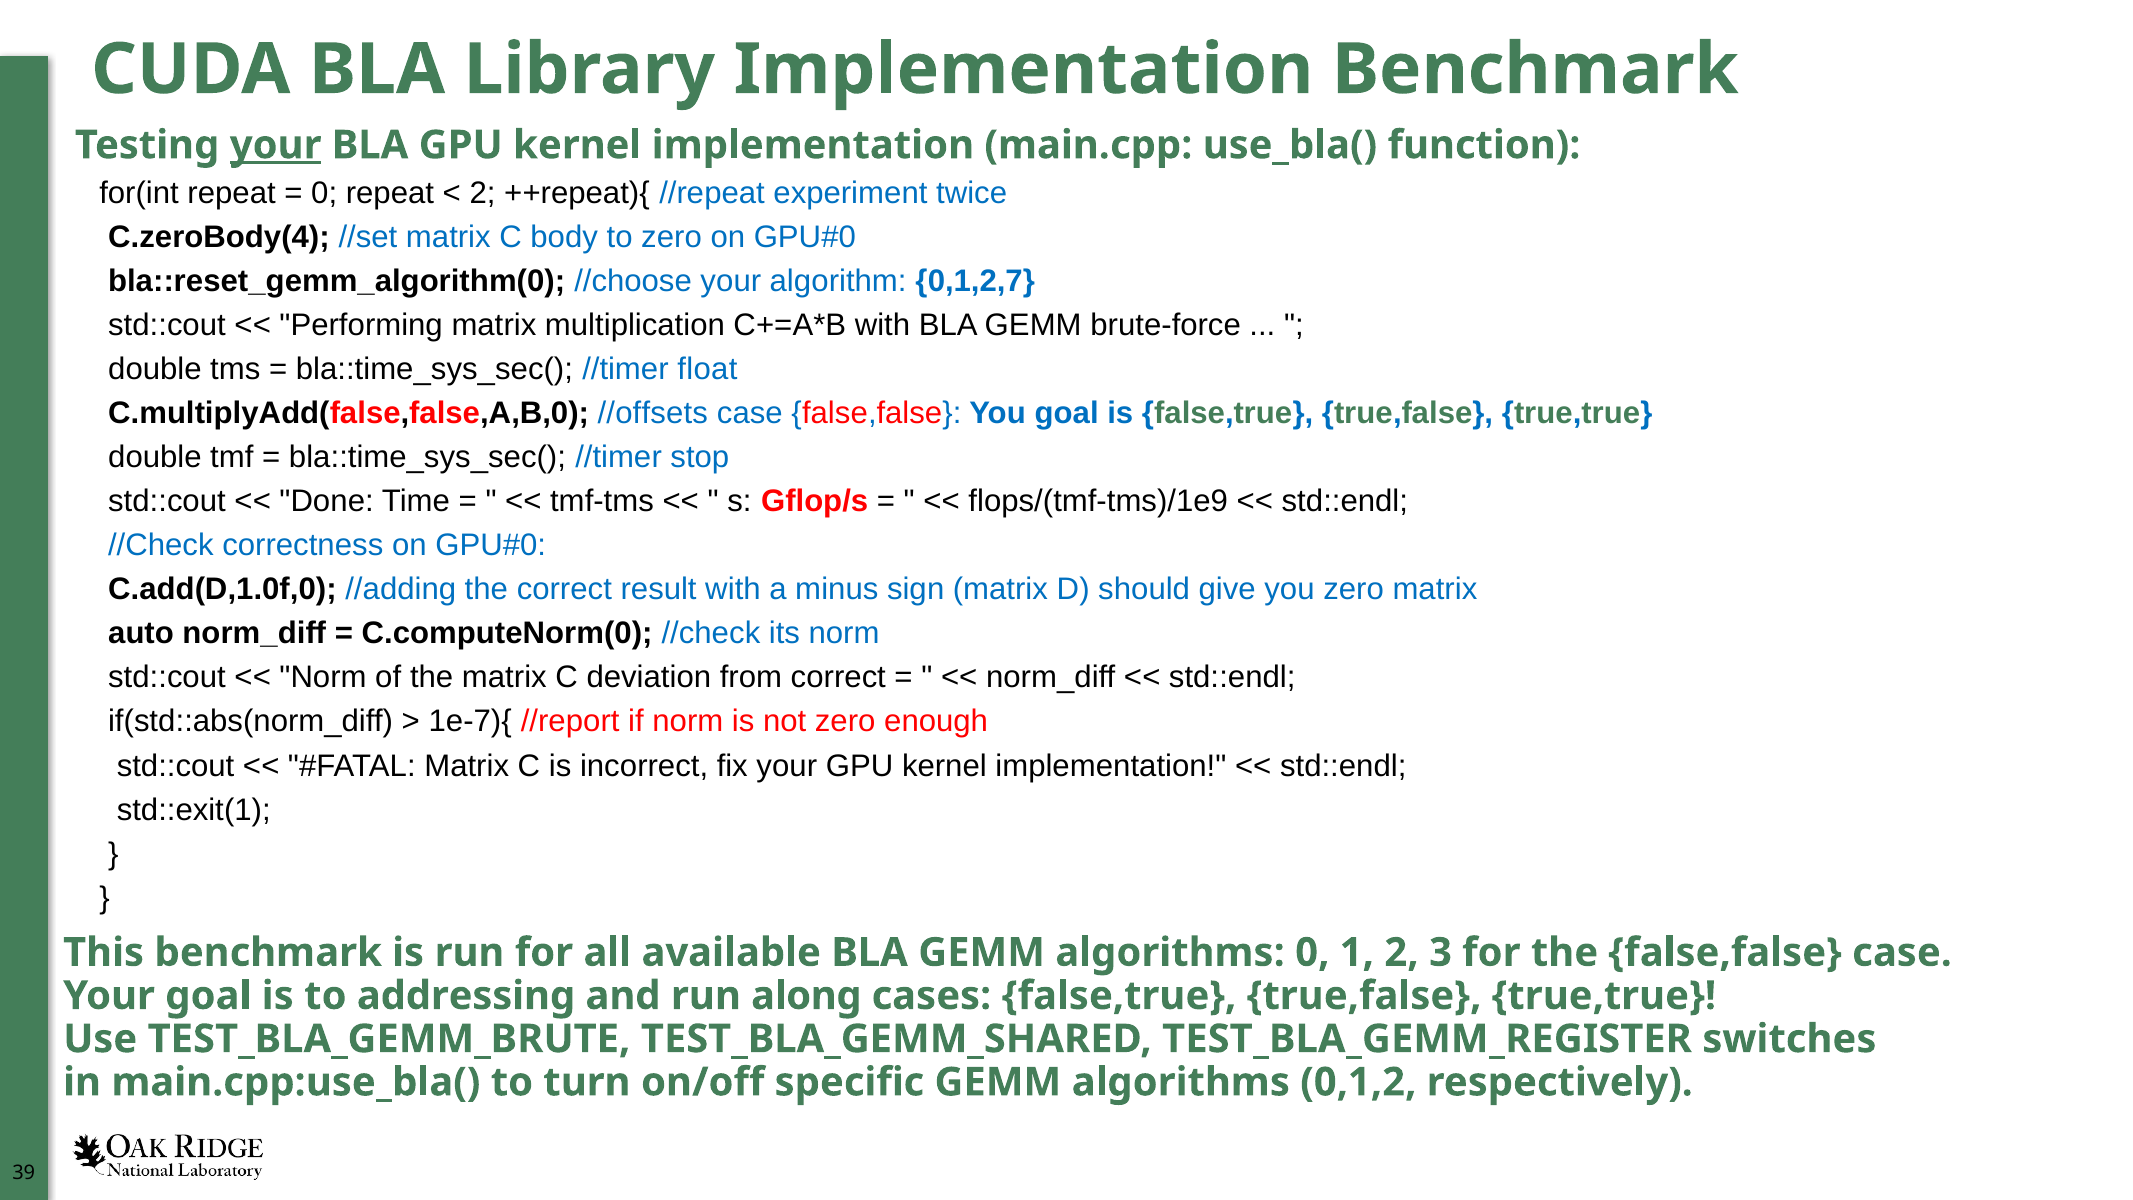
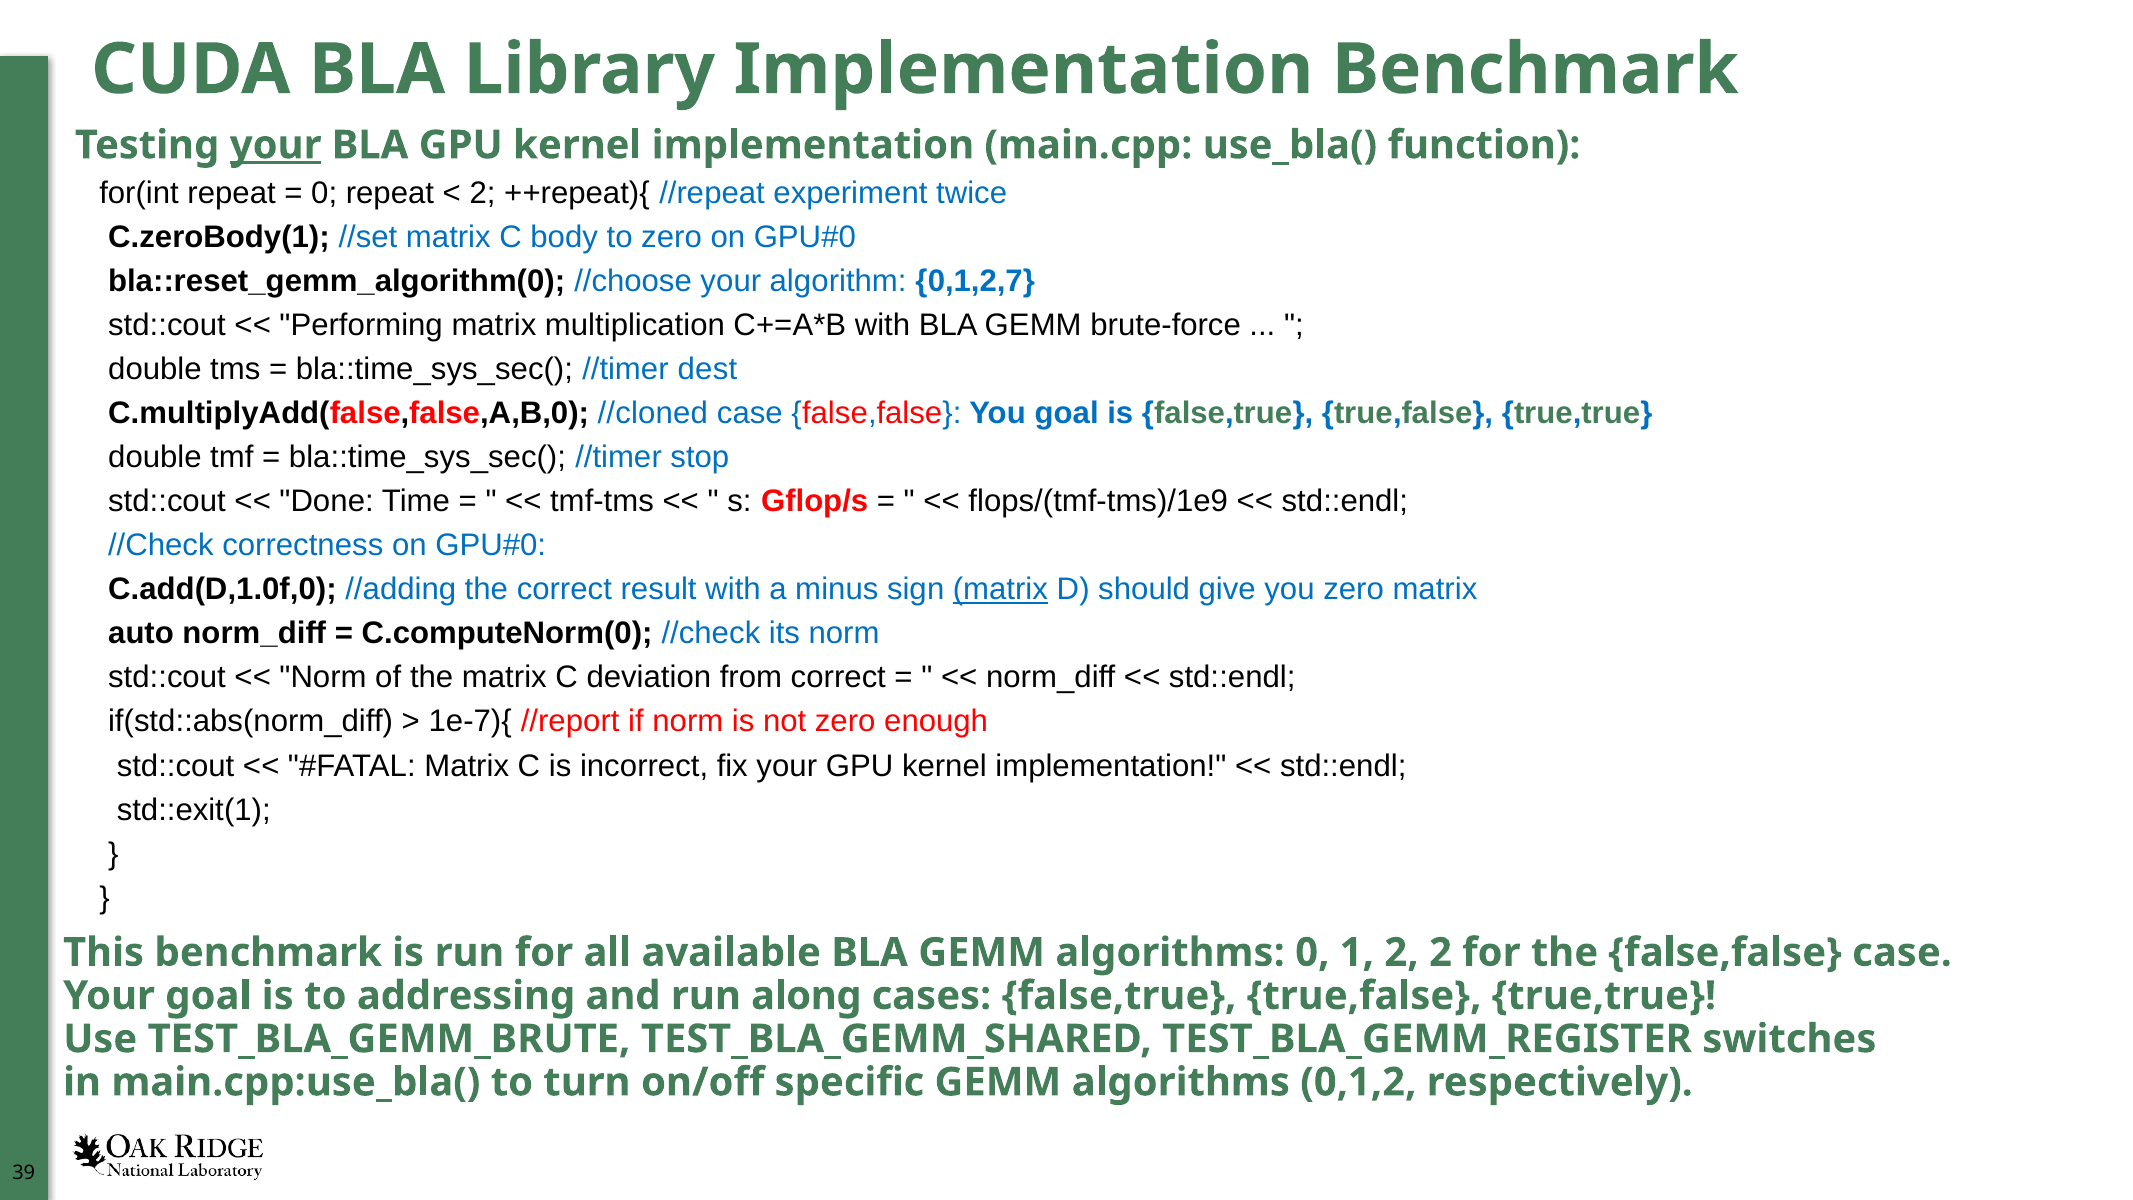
C.zeroBody(4: C.zeroBody(4 -> C.zeroBody(1
float: float -> dest
//offsets: //offsets -> //cloned
matrix at (1000, 590) underline: none -> present
2 3: 3 -> 2
